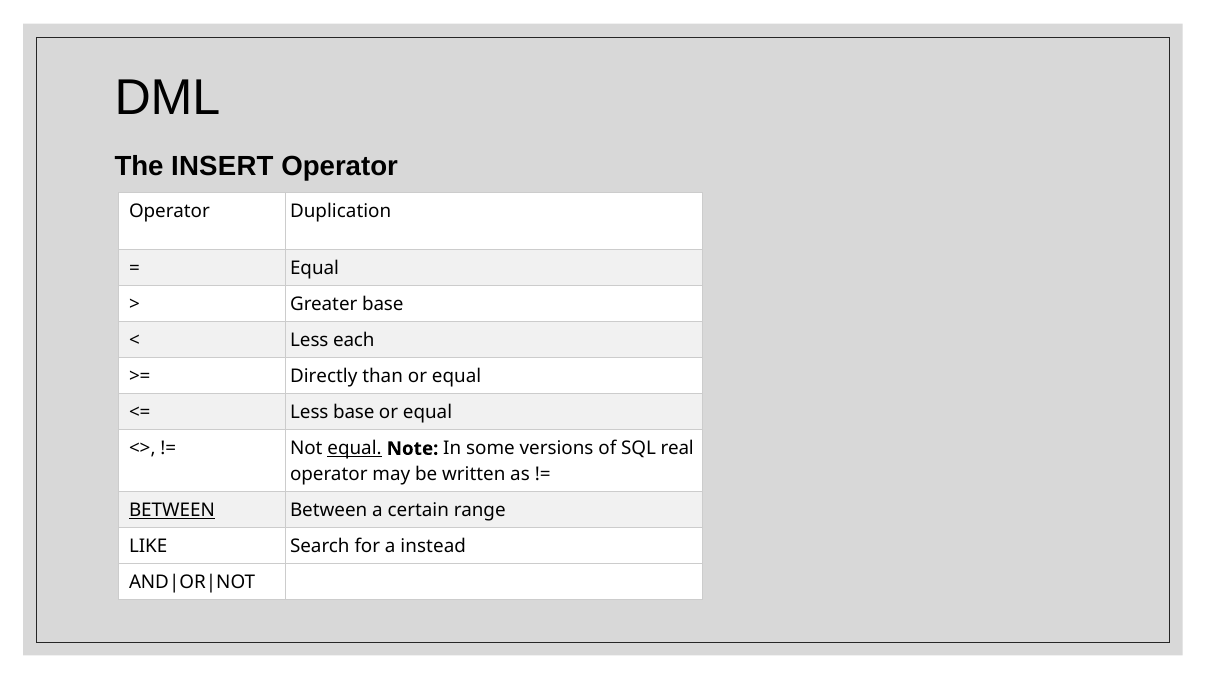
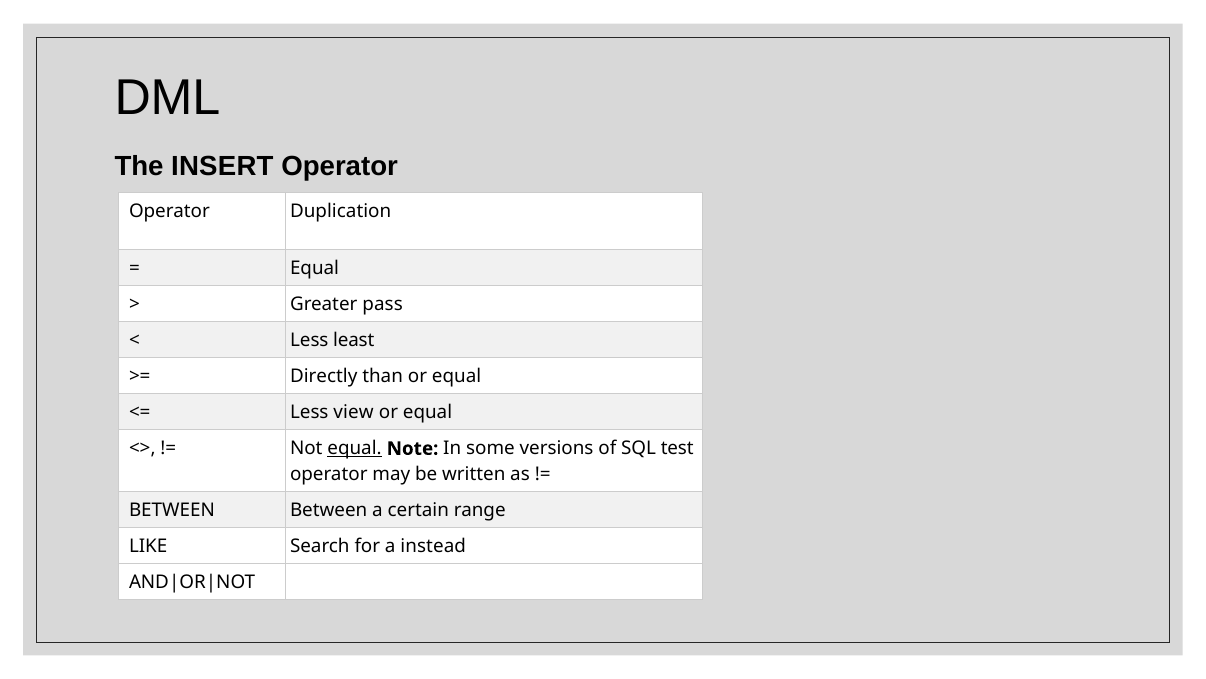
Greater base: base -> pass
each: each -> least
Less base: base -> view
real: real -> test
BETWEEN at (172, 510) underline: present -> none
